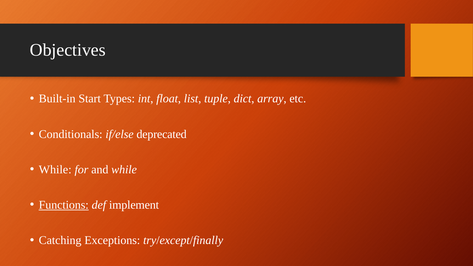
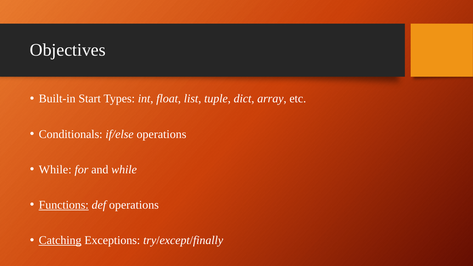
if/else deprecated: deprecated -> operations
def implement: implement -> operations
Catching underline: none -> present
